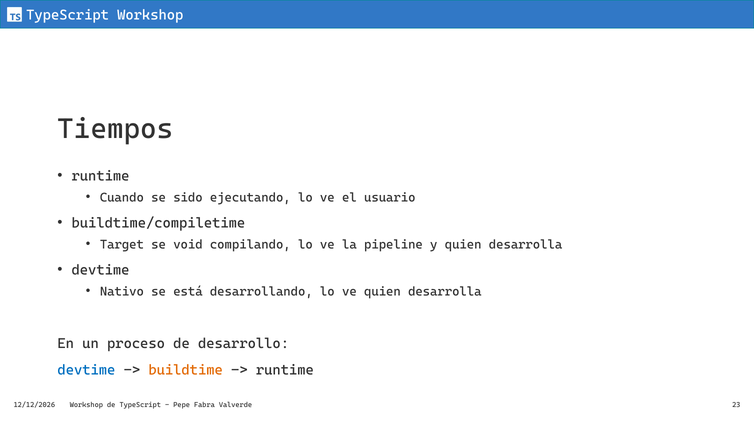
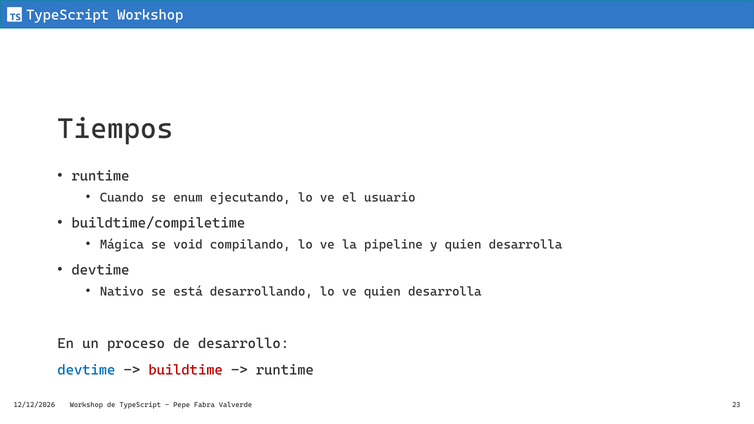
sido: sido -> enum
Target: Target -> Mágica
buildtime colour: orange -> red
